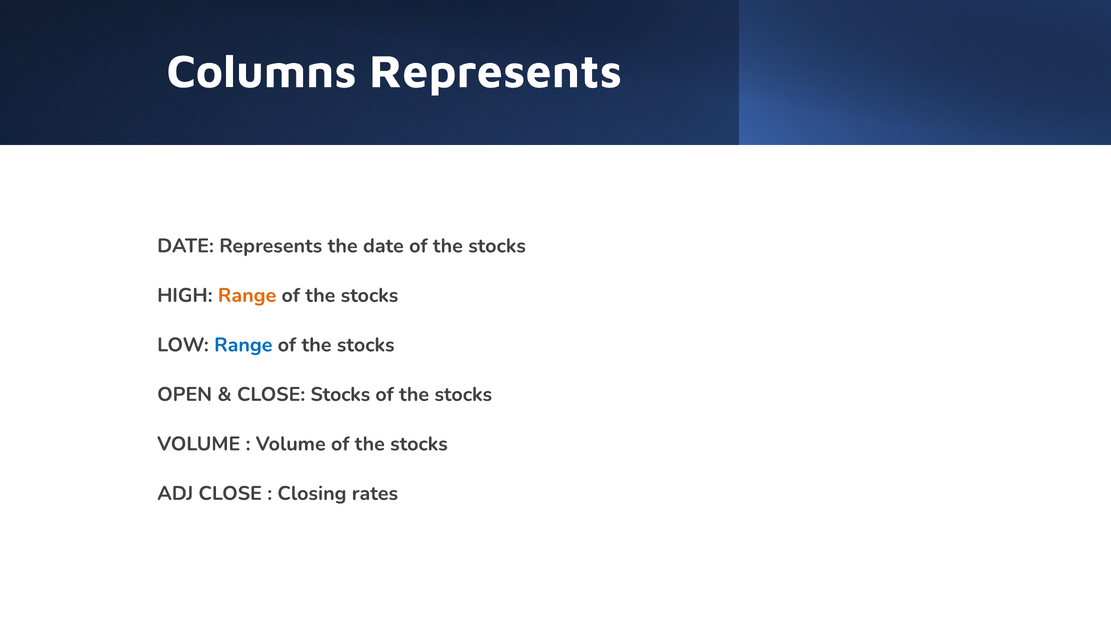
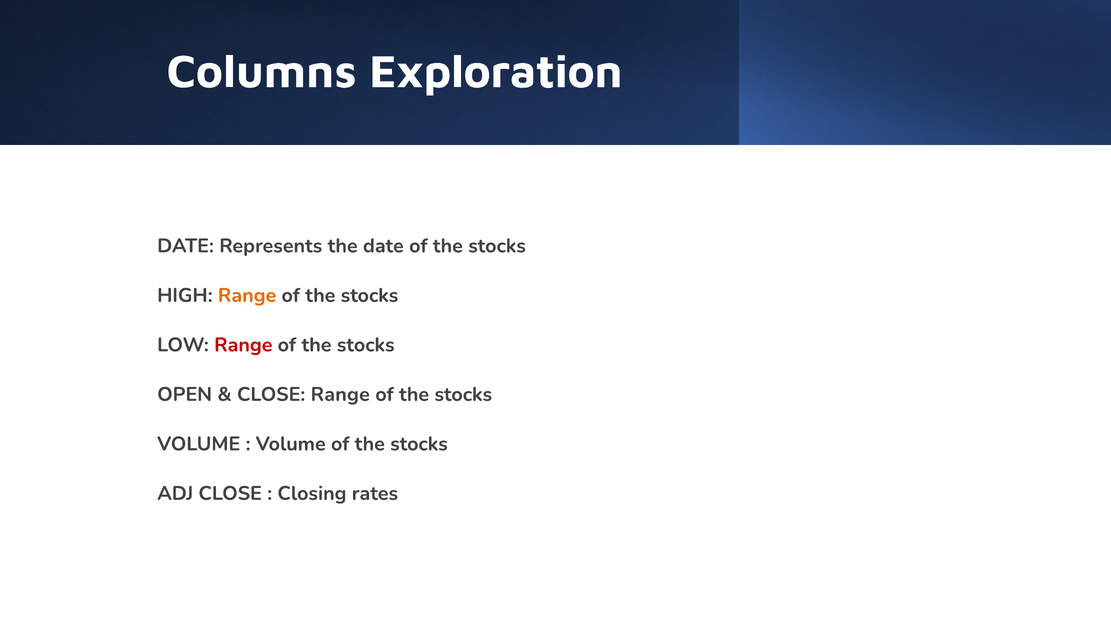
Columns Represents: Represents -> Exploration
Range at (243, 345) colour: blue -> red
CLOSE Stocks: Stocks -> Range
